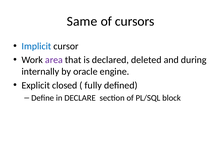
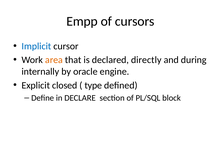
Same: Same -> Empp
area colour: purple -> orange
deleted: deleted -> directly
fully: fully -> type
